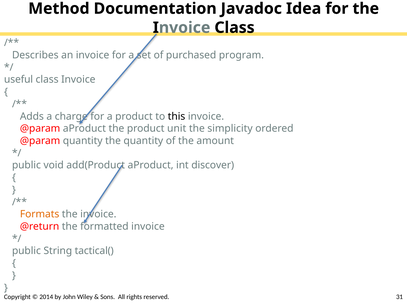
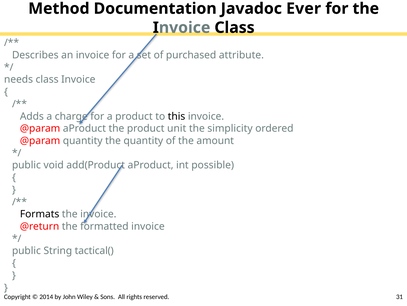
Idea: Idea -> Ever
program: program -> attribute
useful: useful -> needs
discover: discover -> possible
Formats colour: orange -> black
